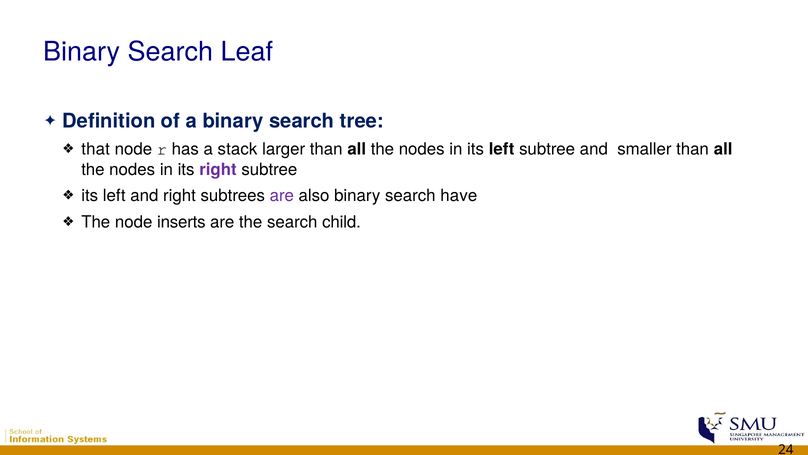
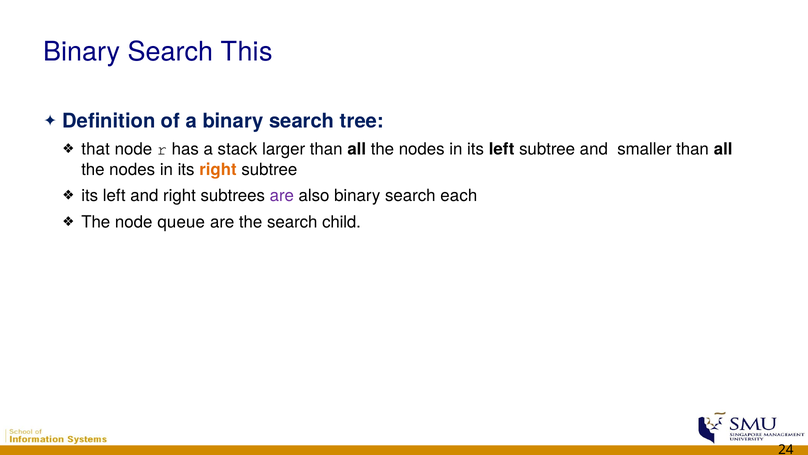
Leaf: Leaf -> This
right at (218, 169) colour: purple -> orange
have: have -> each
inserts: inserts -> queue
